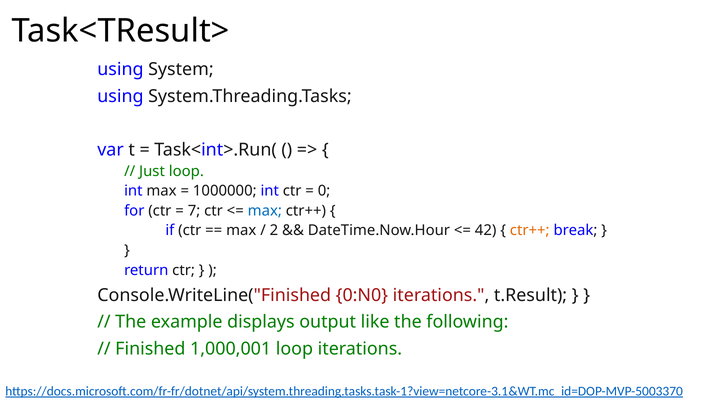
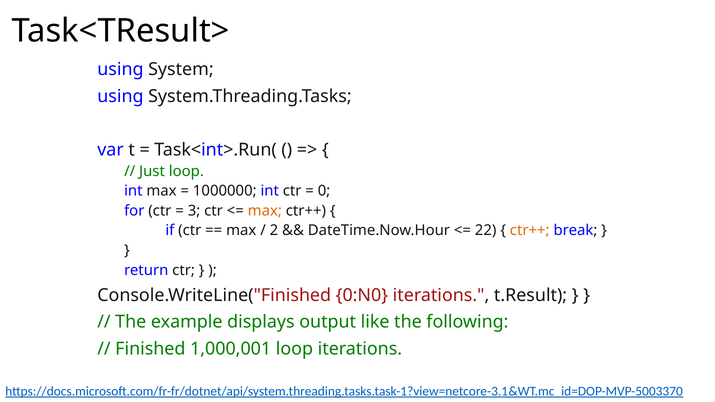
7: 7 -> 3
max at (265, 211) colour: blue -> orange
42: 42 -> 22
